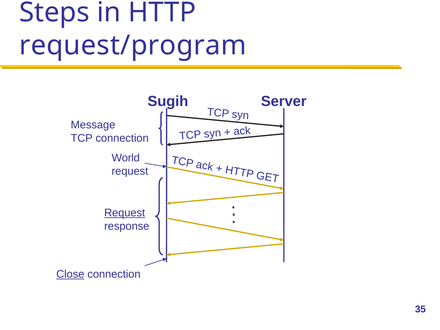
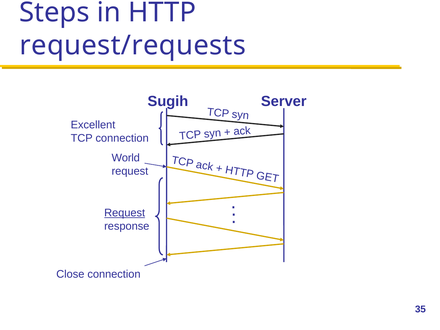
request/program: request/program -> request/requests
Message: Message -> Excellent
Close underline: present -> none
